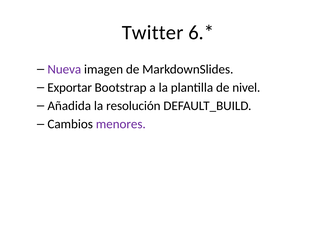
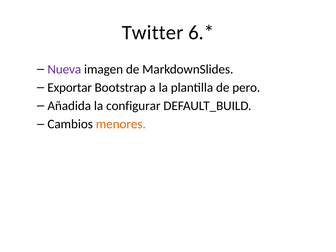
nivel: nivel -> pero
resolución: resolución -> configurar
menores colour: purple -> orange
